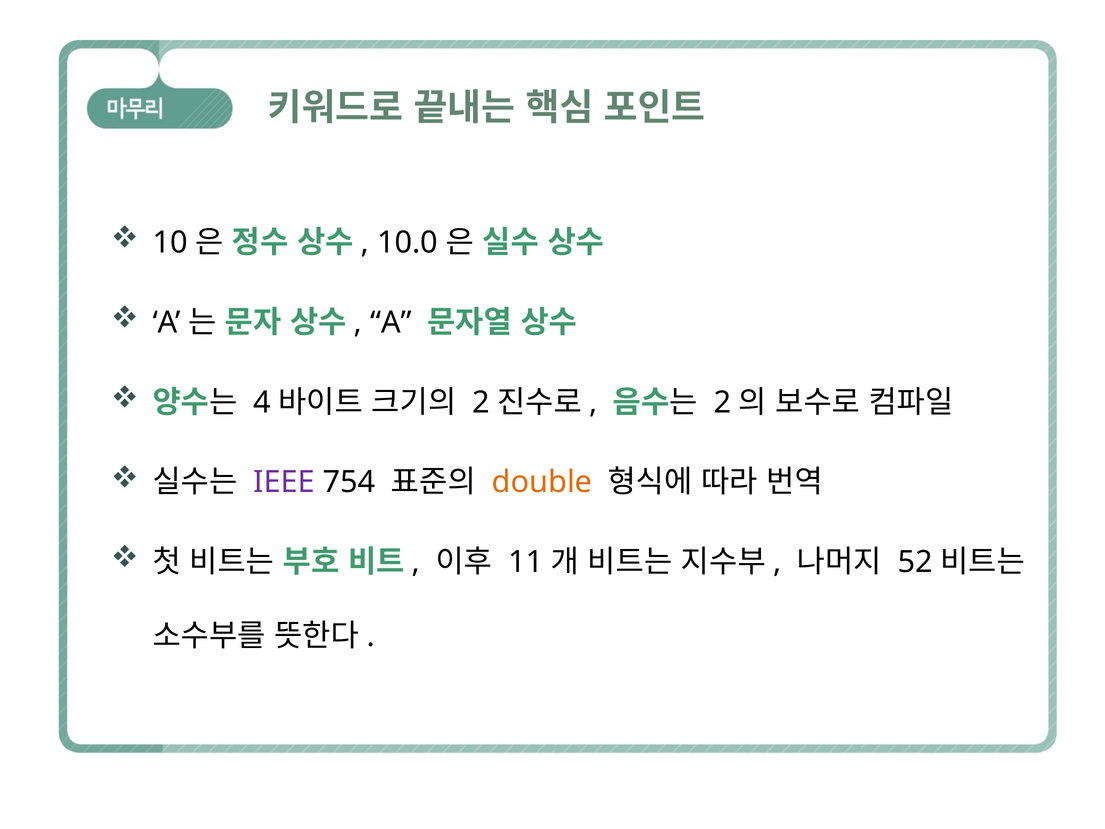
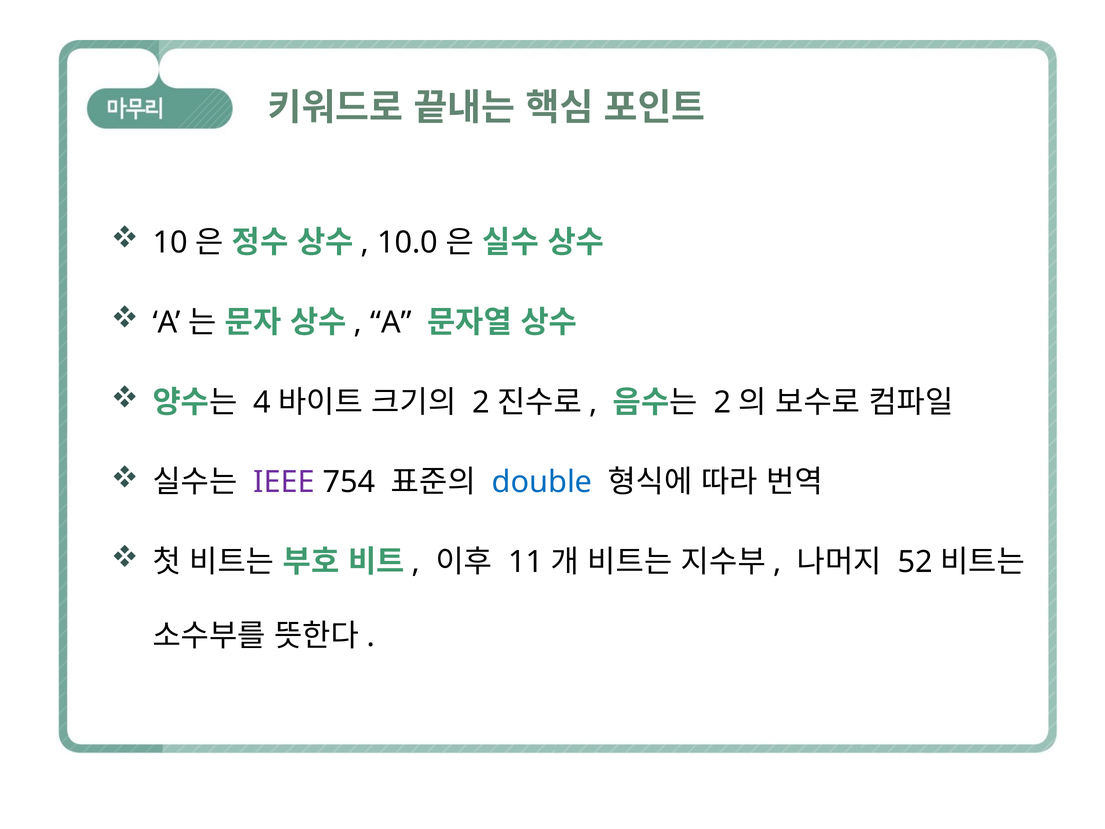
double colour: orange -> blue
